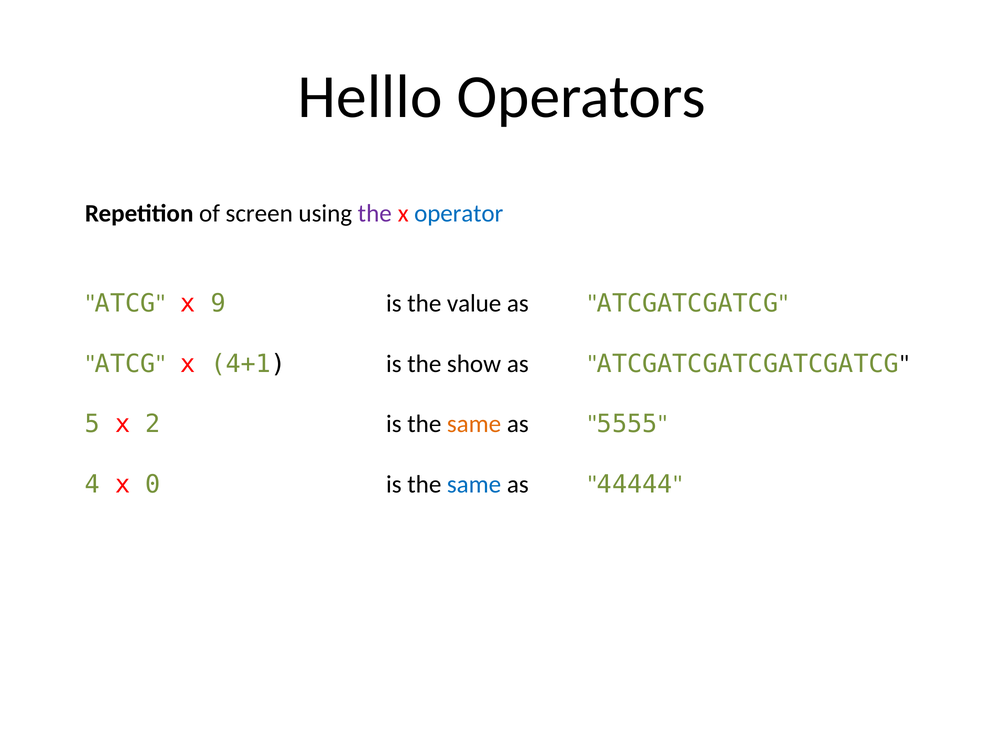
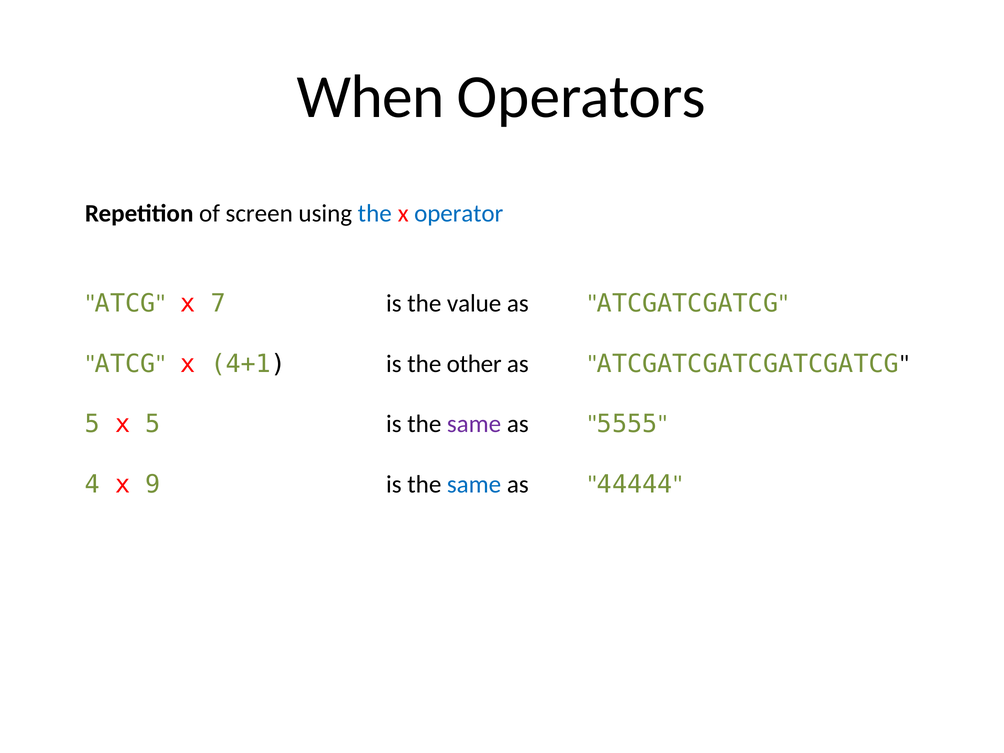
Helllo: Helllo -> When
the at (375, 213) colour: purple -> blue
9: 9 -> 7
show: show -> other
x 2: 2 -> 5
same at (474, 424) colour: orange -> purple
0: 0 -> 9
